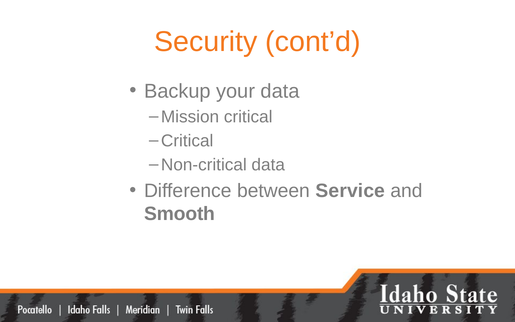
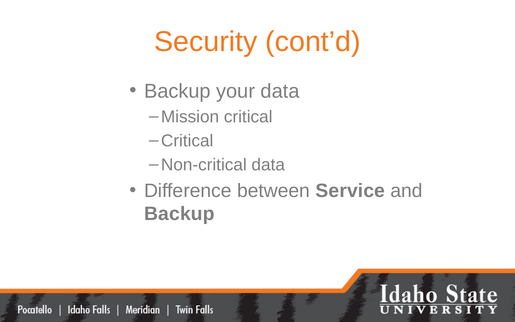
Smooth at (180, 214): Smooth -> Backup
